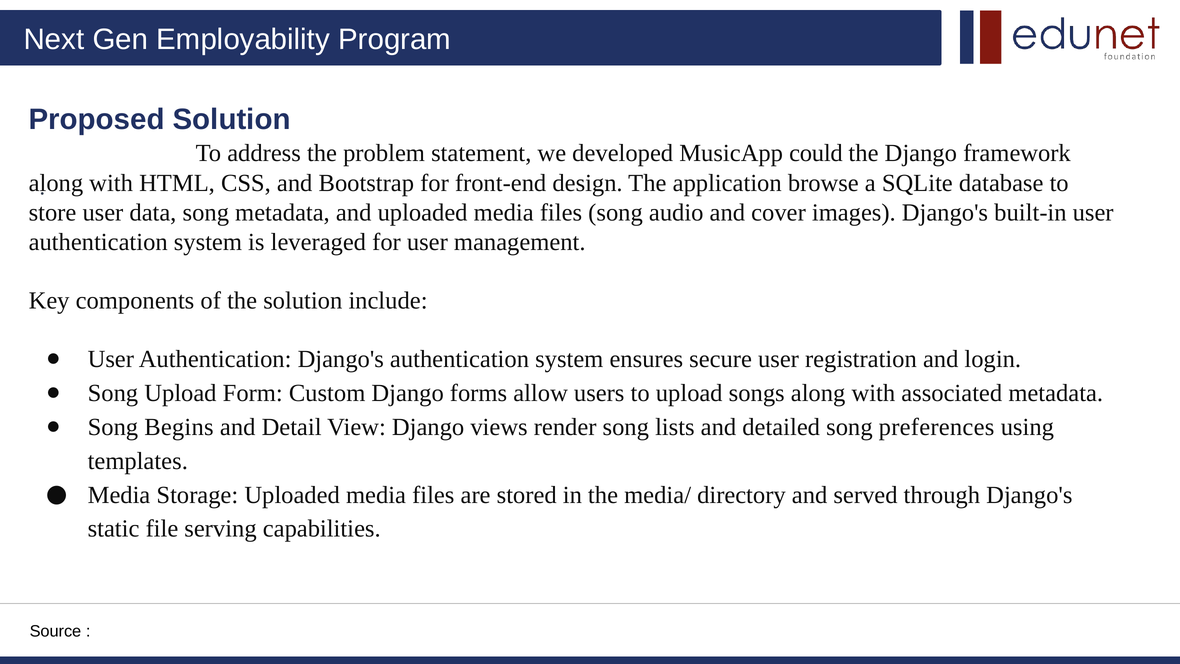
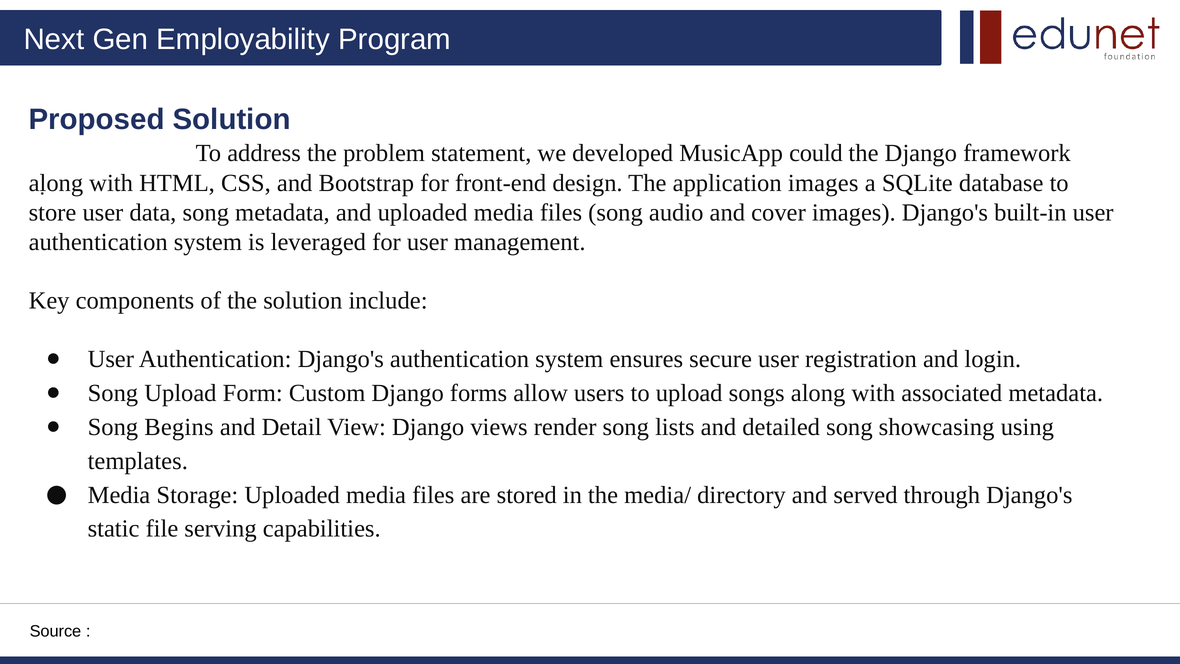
application browse: browse -> images
preferences: preferences -> showcasing
